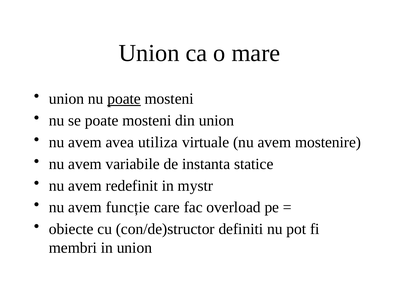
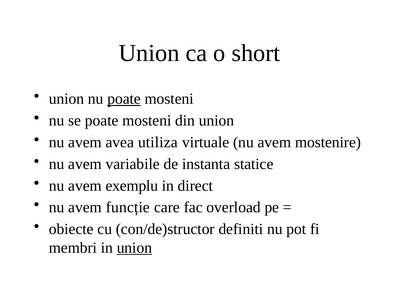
mare: mare -> short
redefinit: redefinit -> exemplu
mystr: mystr -> direct
union at (134, 248) underline: none -> present
